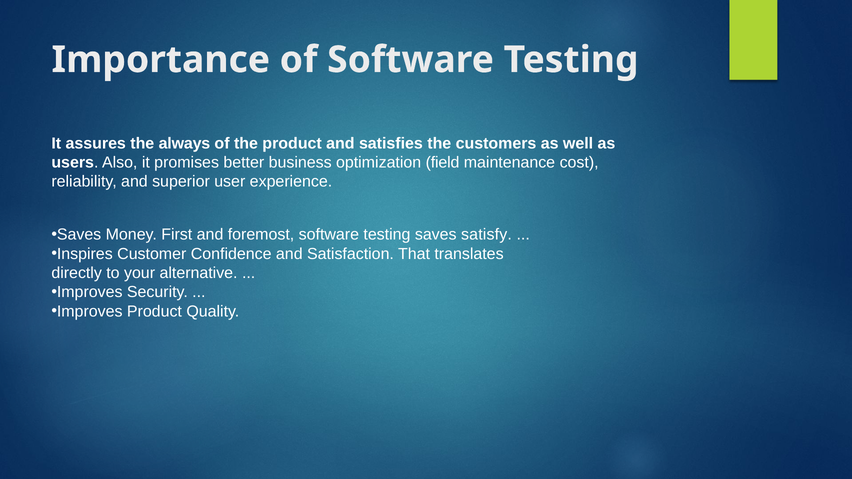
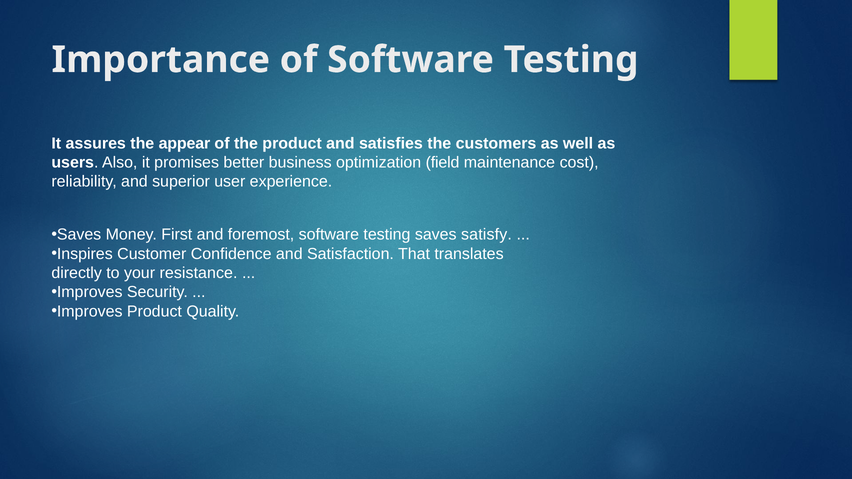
always: always -> appear
alternative: alternative -> resistance
